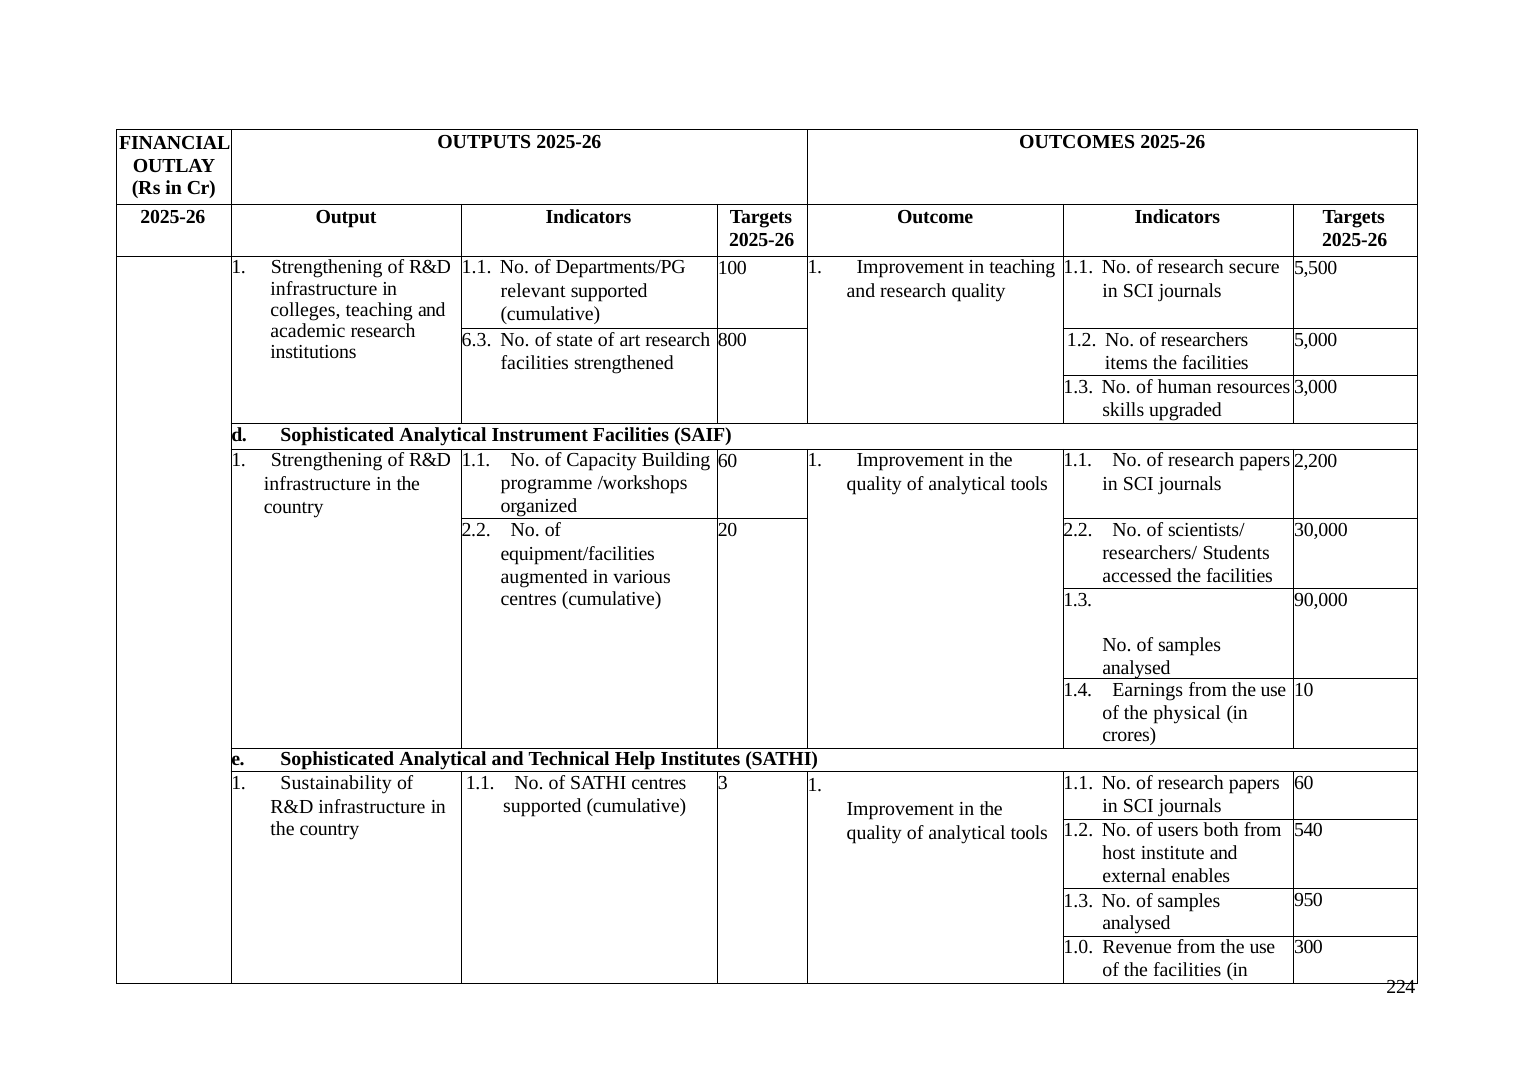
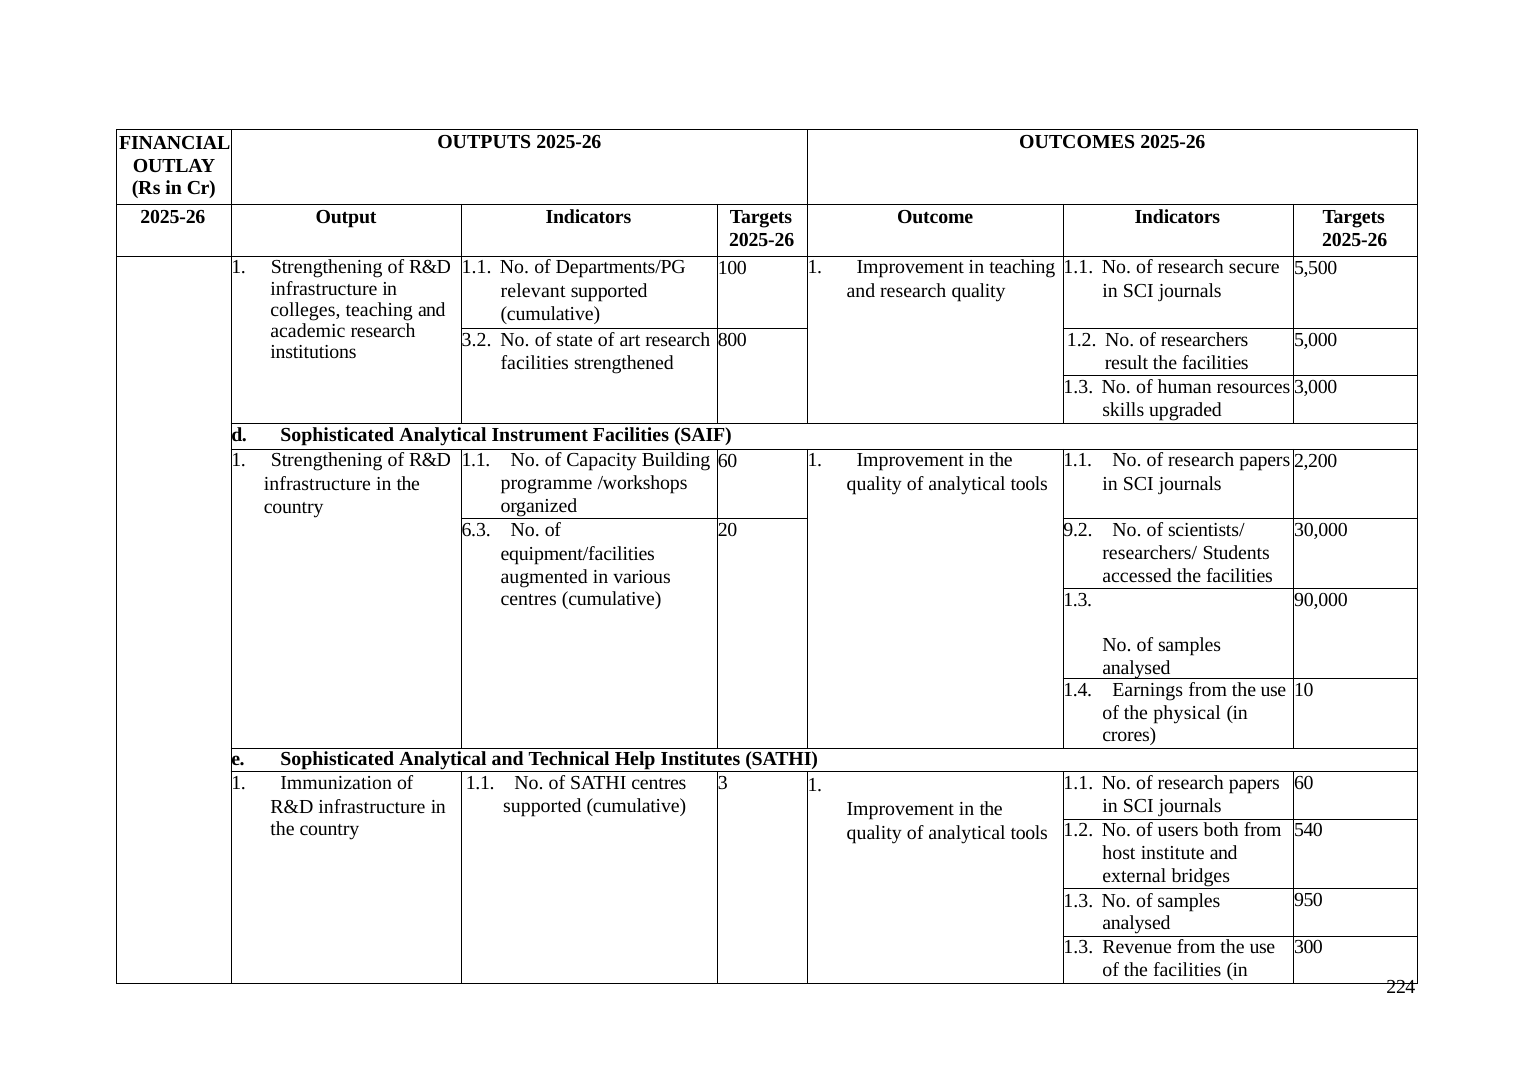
6.3: 6.3 -> 3.2
items: items -> result
2.2 at (476, 529): 2.2 -> 6.3
20 2.2: 2.2 -> 9.2
Sustainability: Sustainability -> Immunization
enables: enables -> bridges
1.0 at (1078, 947): 1.0 -> 1.3
